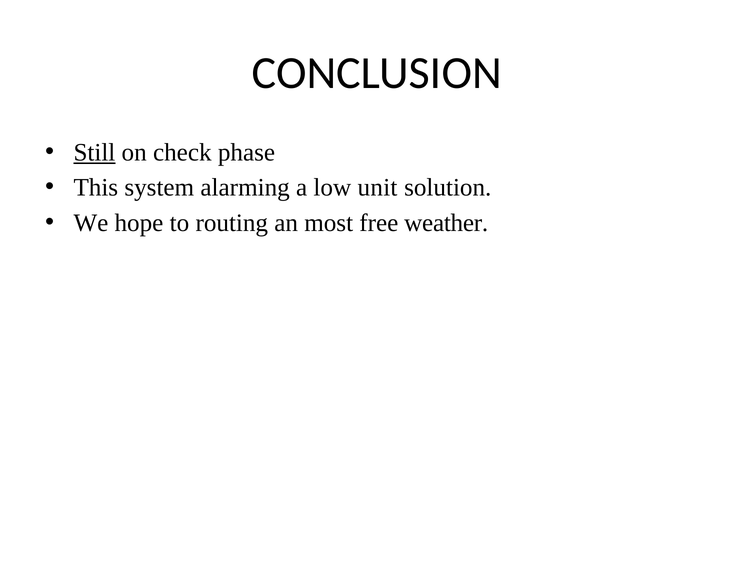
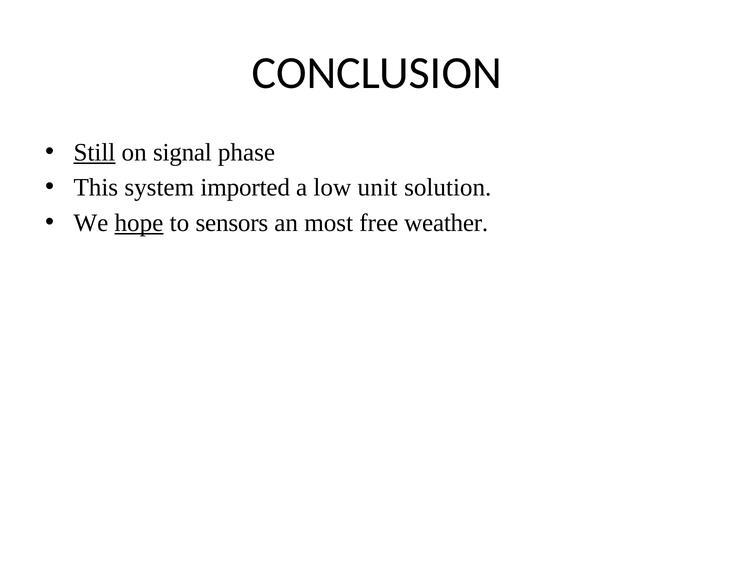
check: check -> signal
alarming: alarming -> imported
hope underline: none -> present
routing: routing -> sensors
